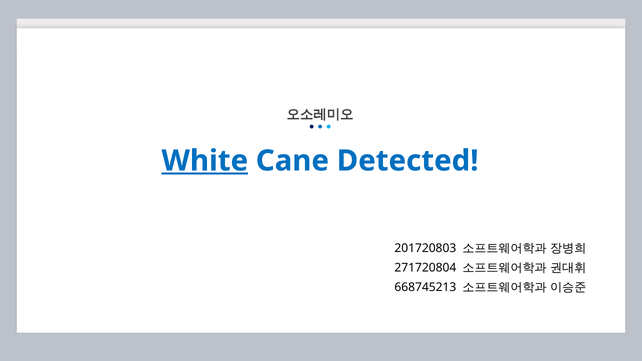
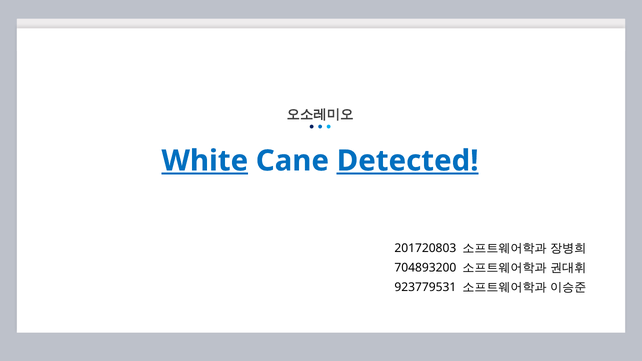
Detected underline: none -> present
271720804: 271720804 -> 704893200
668745213: 668745213 -> 923779531
